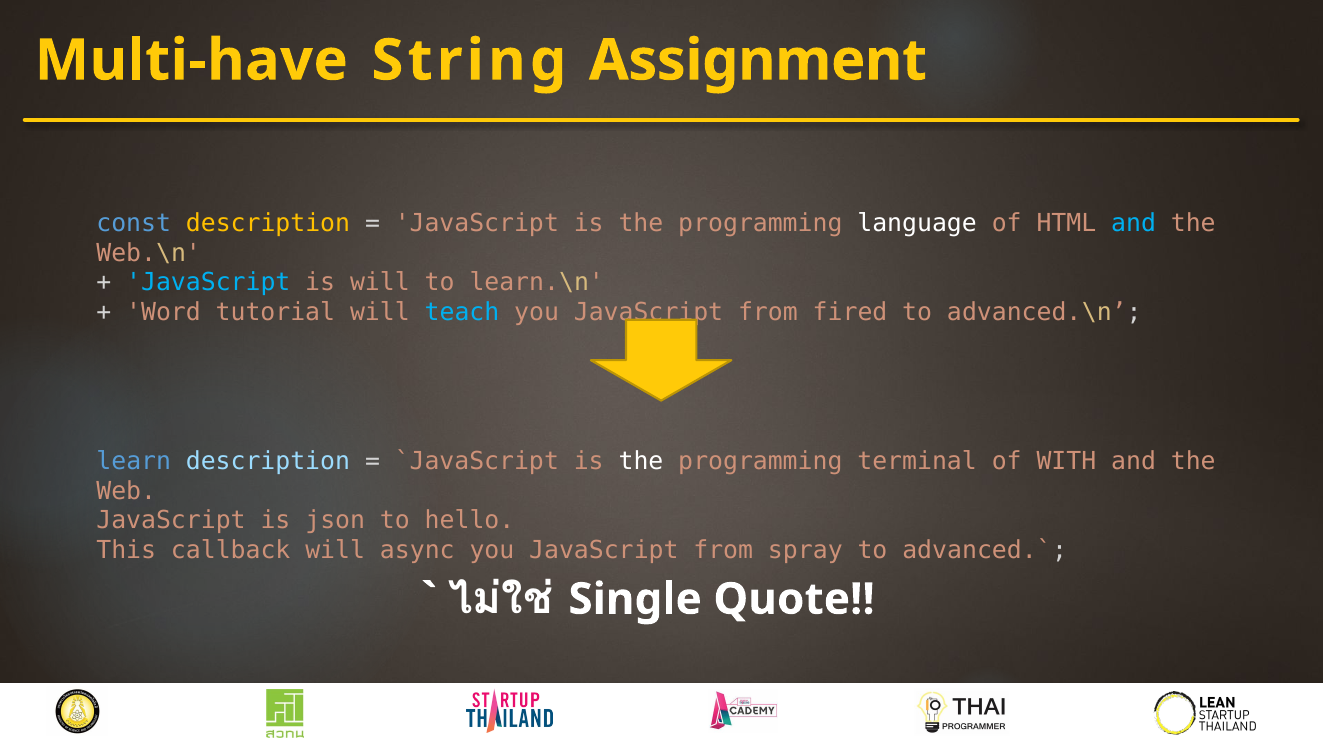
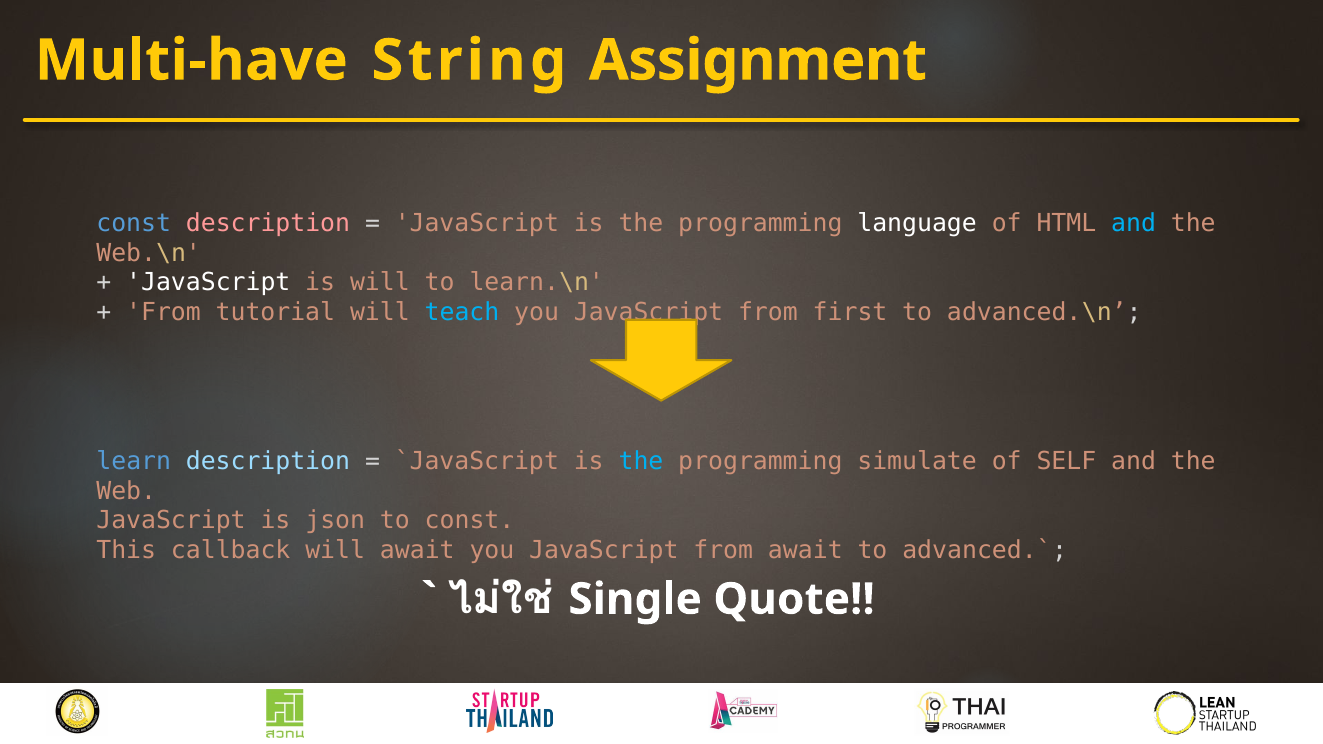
description at (268, 223) colour: yellow -> pink
JavaScript at (208, 283) colour: light blue -> white
Word at (164, 313): Word -> From
fired: fired -> first
the at (641, 461) colour: white -> light blue
terminal: terminal -> simulate
WITH: WITH -> SELF
to hello: hello -> const
will async: async -> await
from spray: spray -> await
